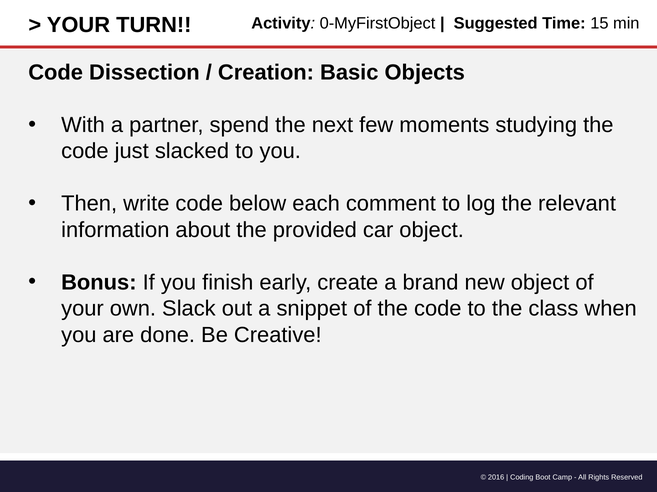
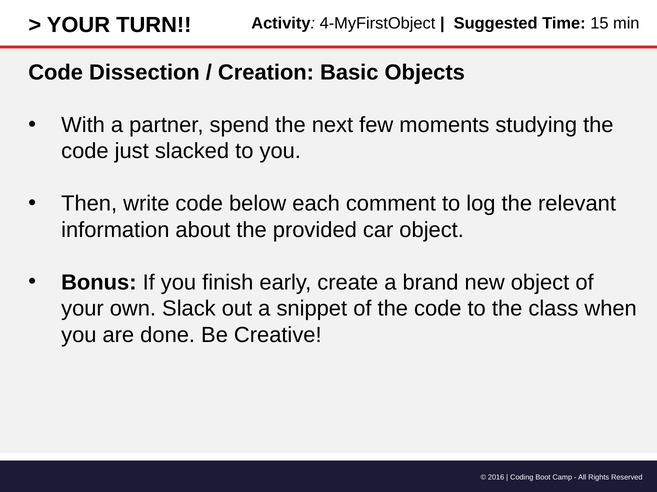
0-MyFirstObject: 0-MyFirstObject -> 4-MyFirstObject
